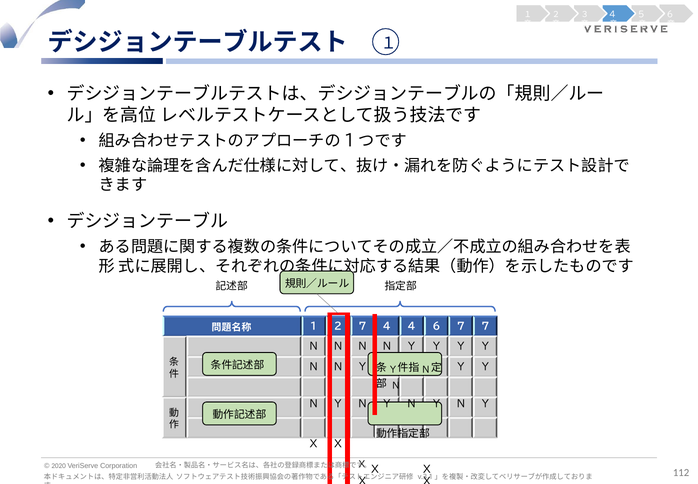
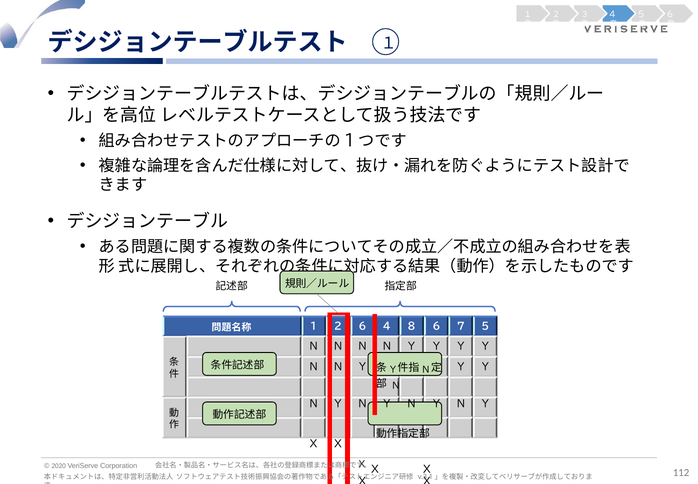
2 7: 7 -> 6
4 4: 4 -> 8
7 7: 7 -> 5
